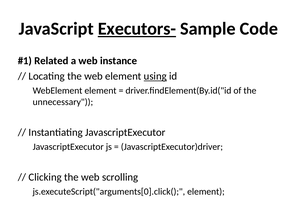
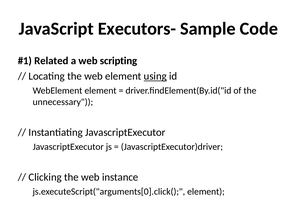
Executors- underline: present -> none
instance: instance -> scripting
scrolling: scrolling -> instance
